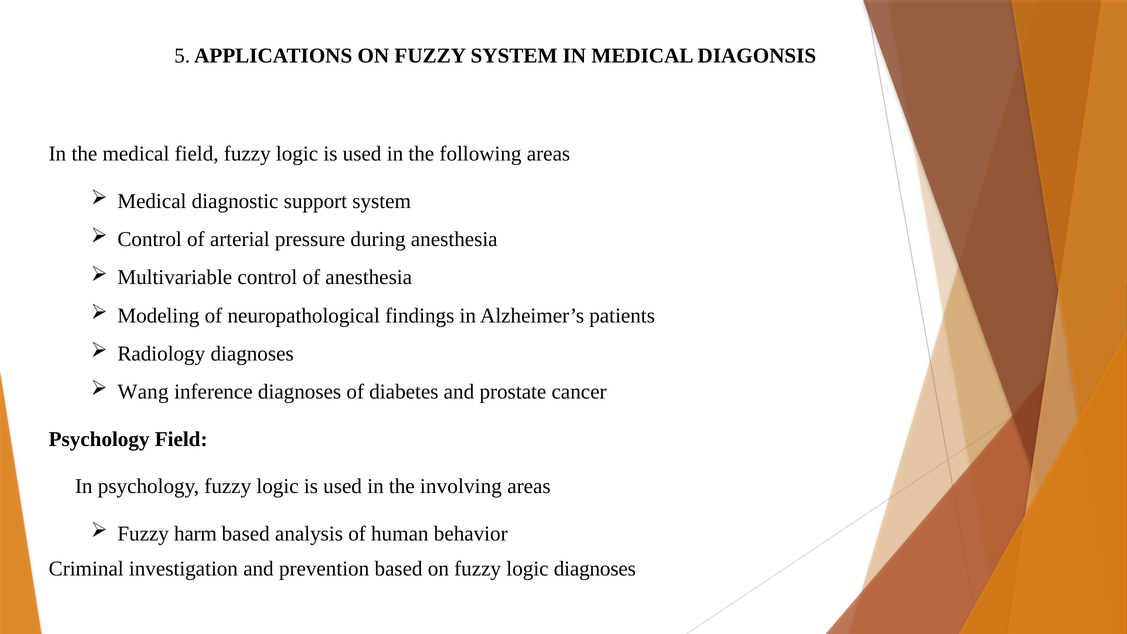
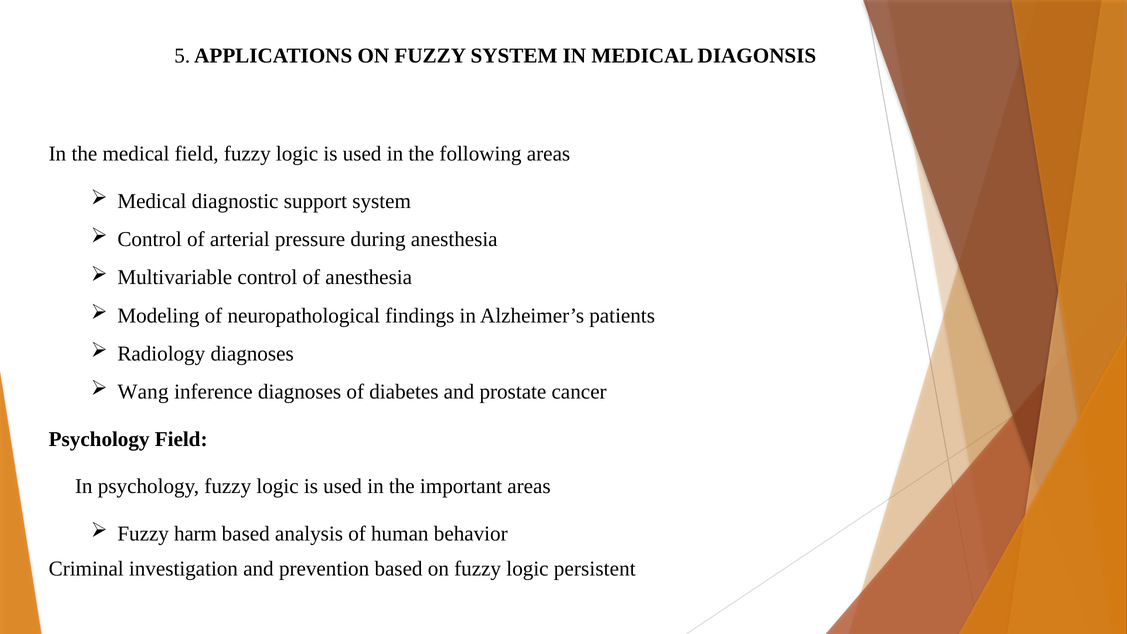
involving: involving -> important
logic diagnoses: diagnoses -> persistent
